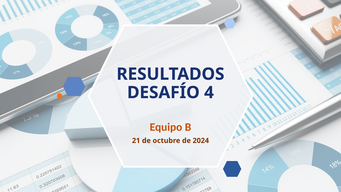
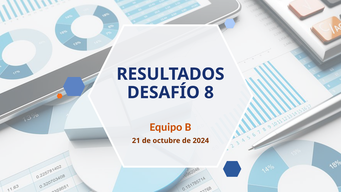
4: 4 -> 8
